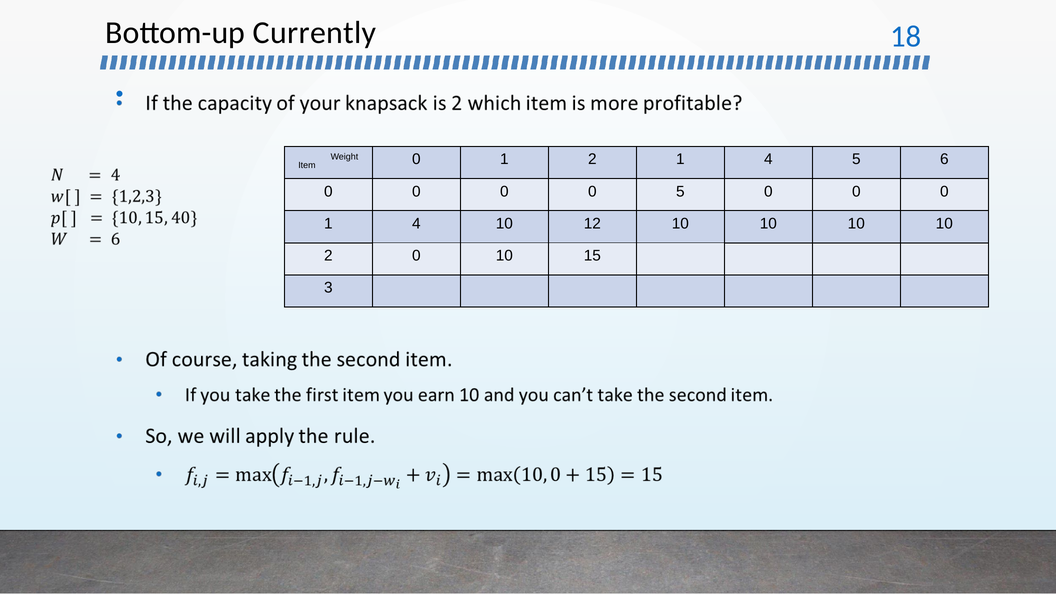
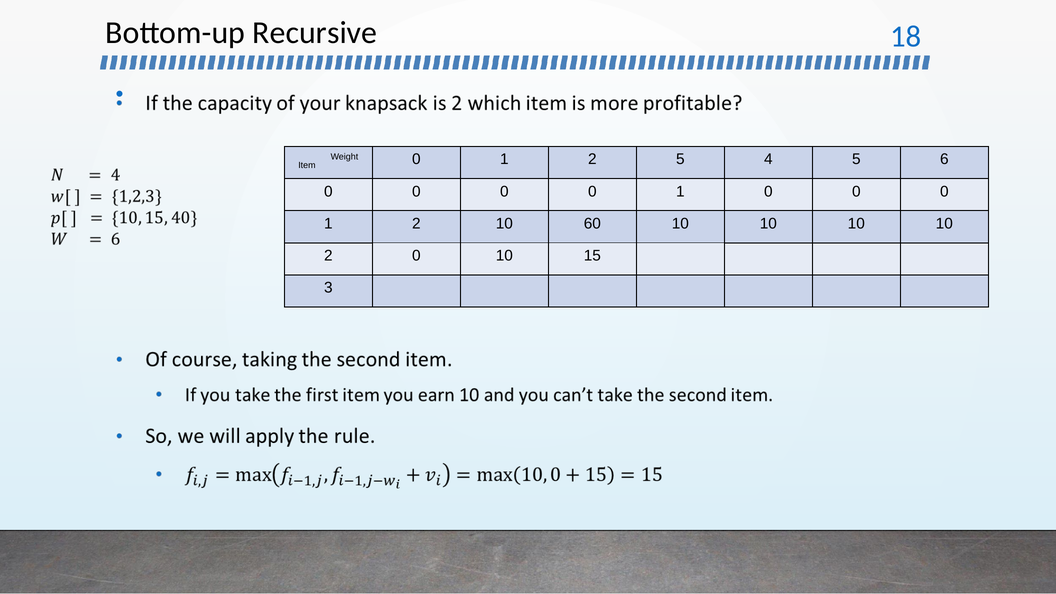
Currently: Currently -> Recursive
2 1: 1 -> 5
5 at (680, 191): 5 -> 1
4 at (416, 224): 4 -> 2
12: 12 -> 60
